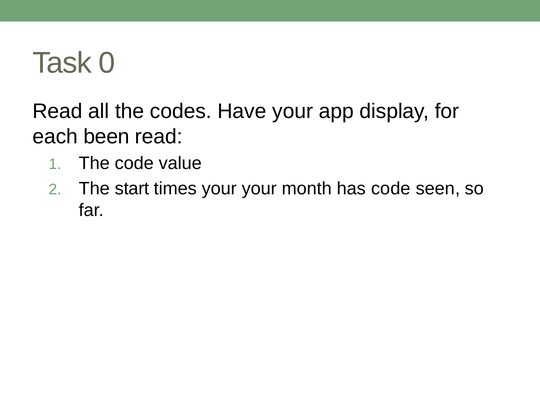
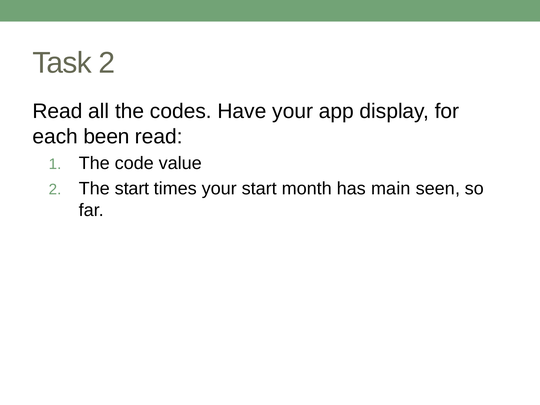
Task 0: 0 -> 2
your your: your -> start
has code: code -> main
